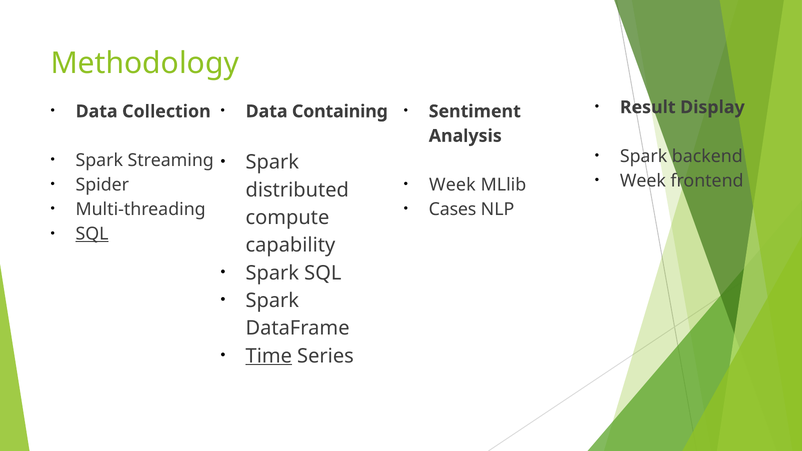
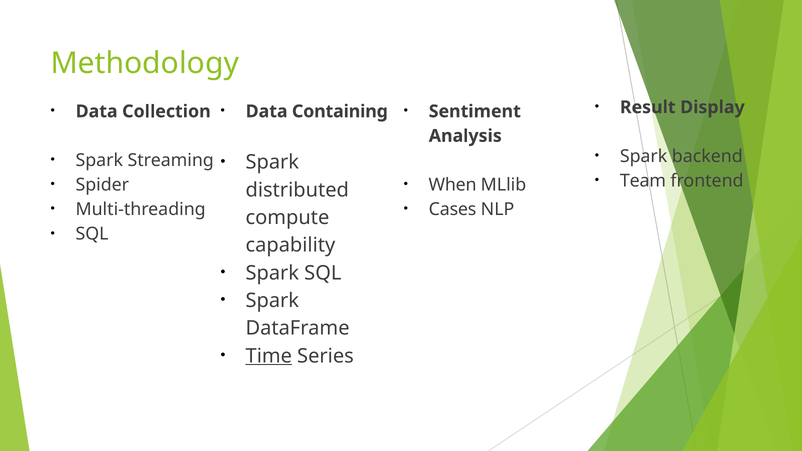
Week at (643, 181): Week -> Team
Week at (452, 185): Week -> When
SQL at (92, 234) underline: present -> none
